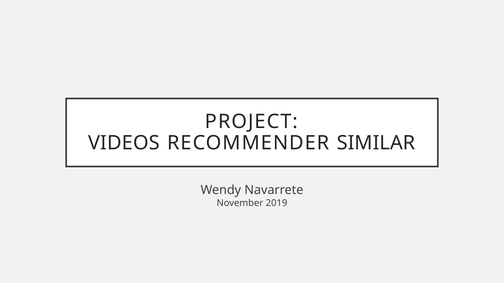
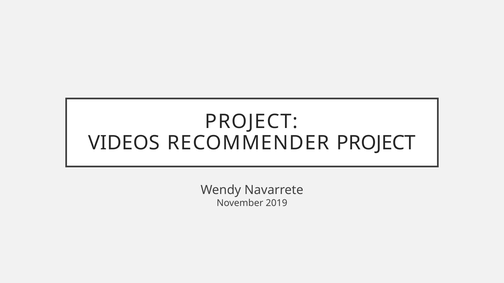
RECOMMENDER SIMILAR: SIMILAR -> PROJECT
